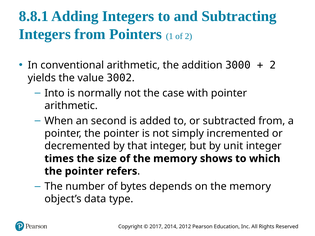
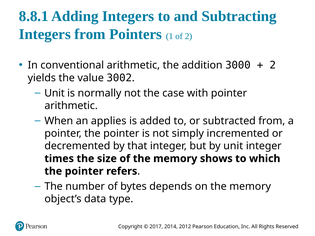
Into at (54, 93): Into -> Unit
second: second -> applies
